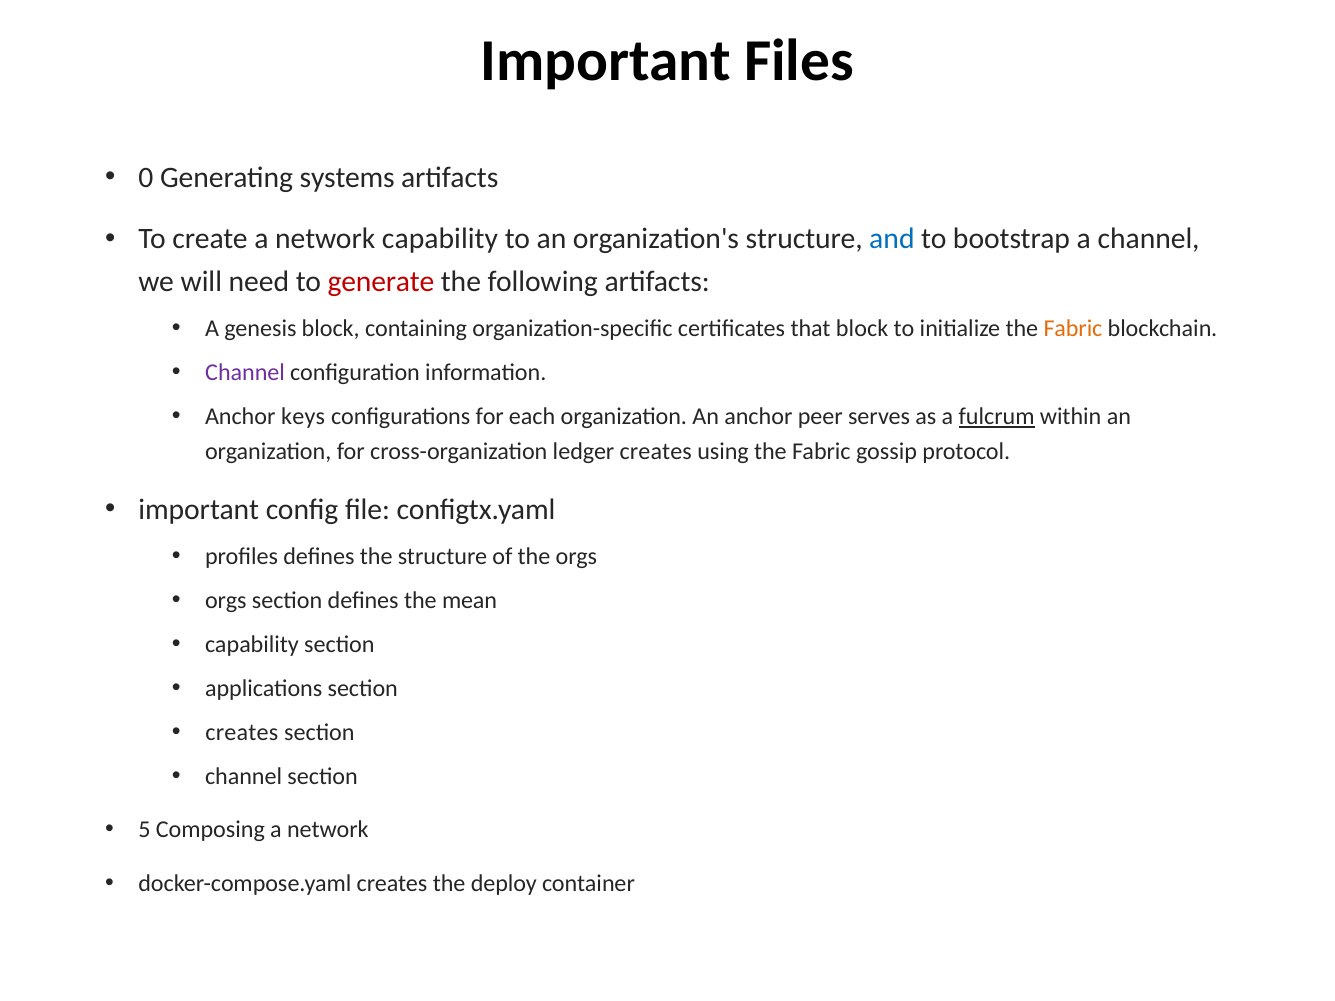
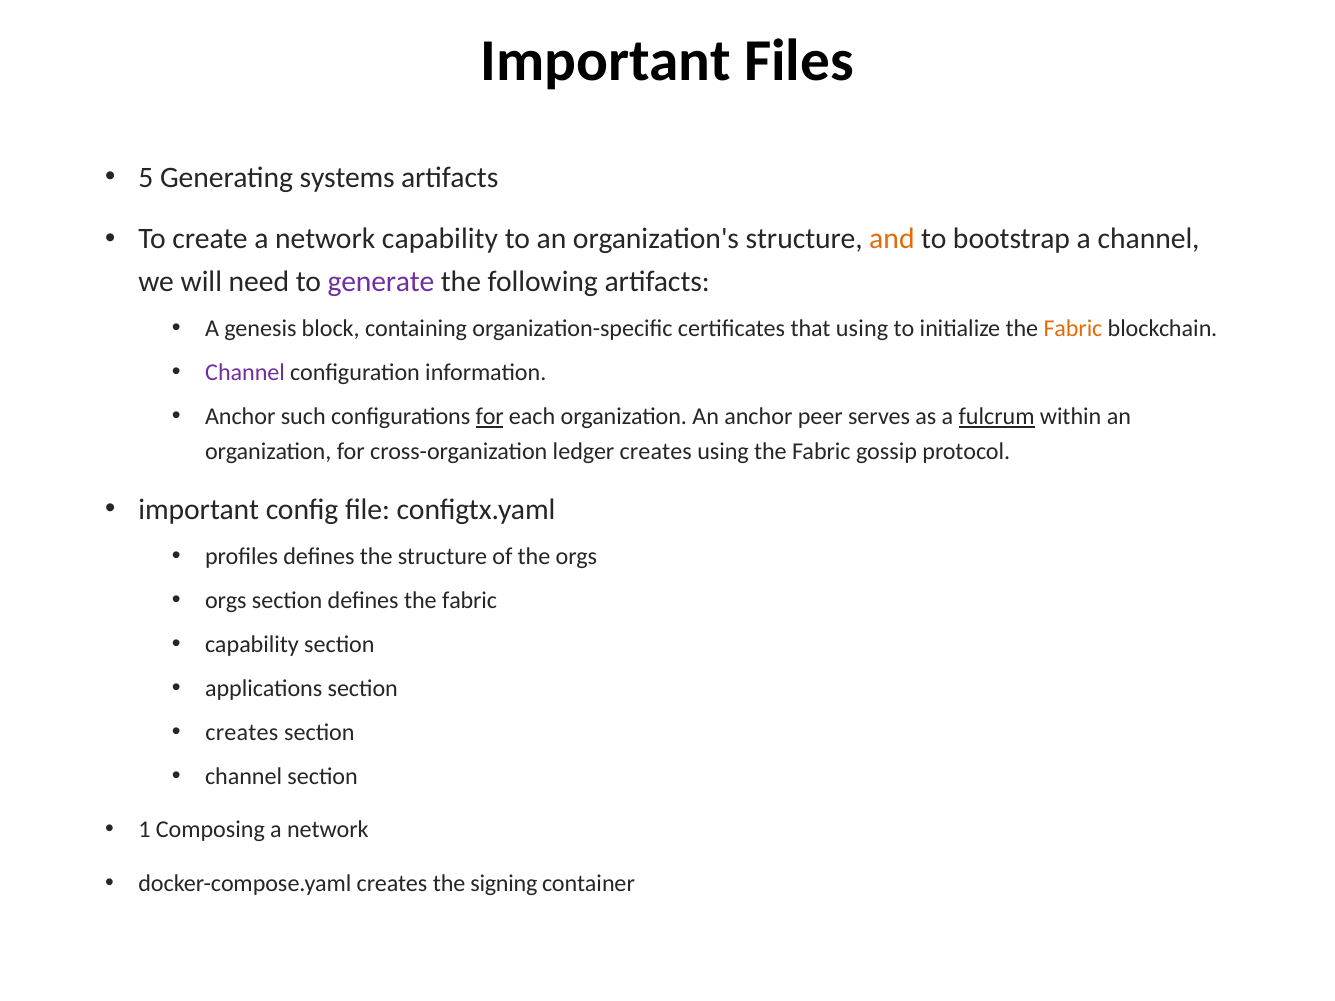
0: 0 -> 5
and colour: blue -> orange
generate colour: red -> purple
that block: block -> using
keys: keys -> such
for at (490, 417) underline: none -> present
defines the mean: mean -> fabric
5: 5 -> 1
deploy: deploy -> signing
